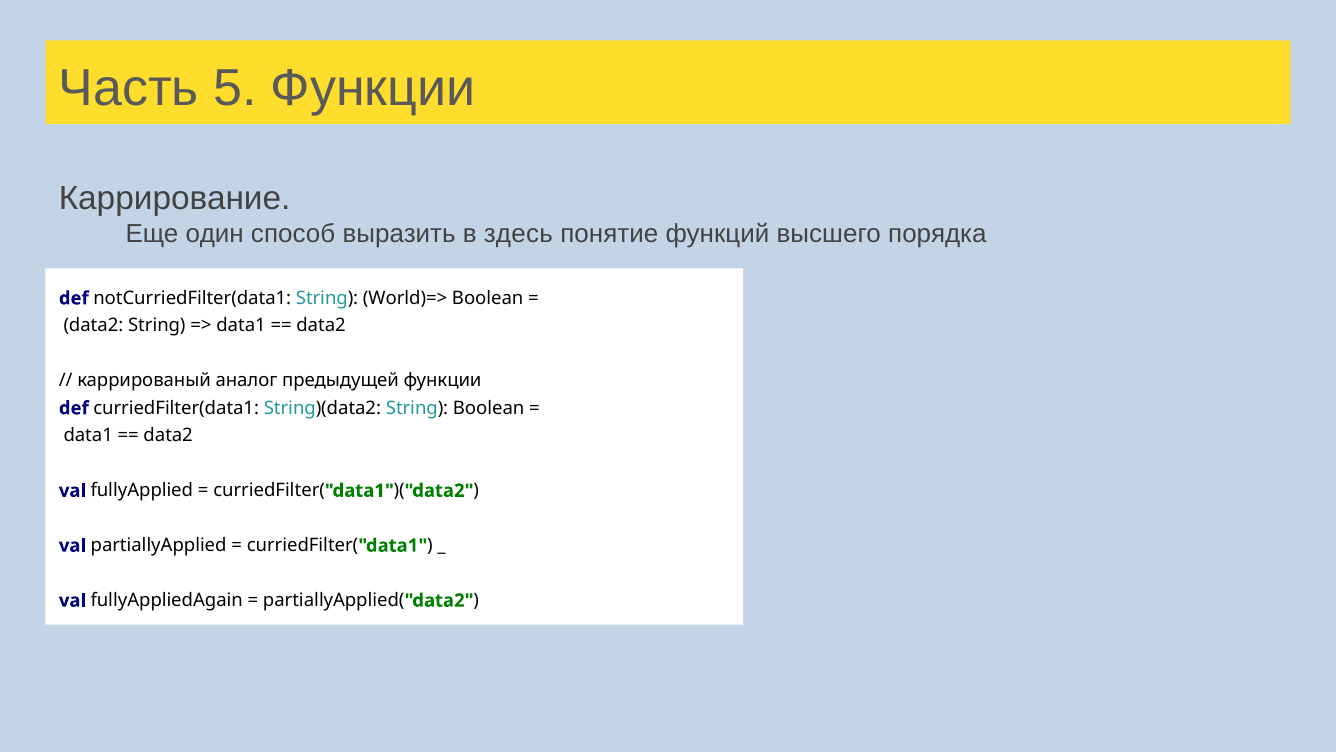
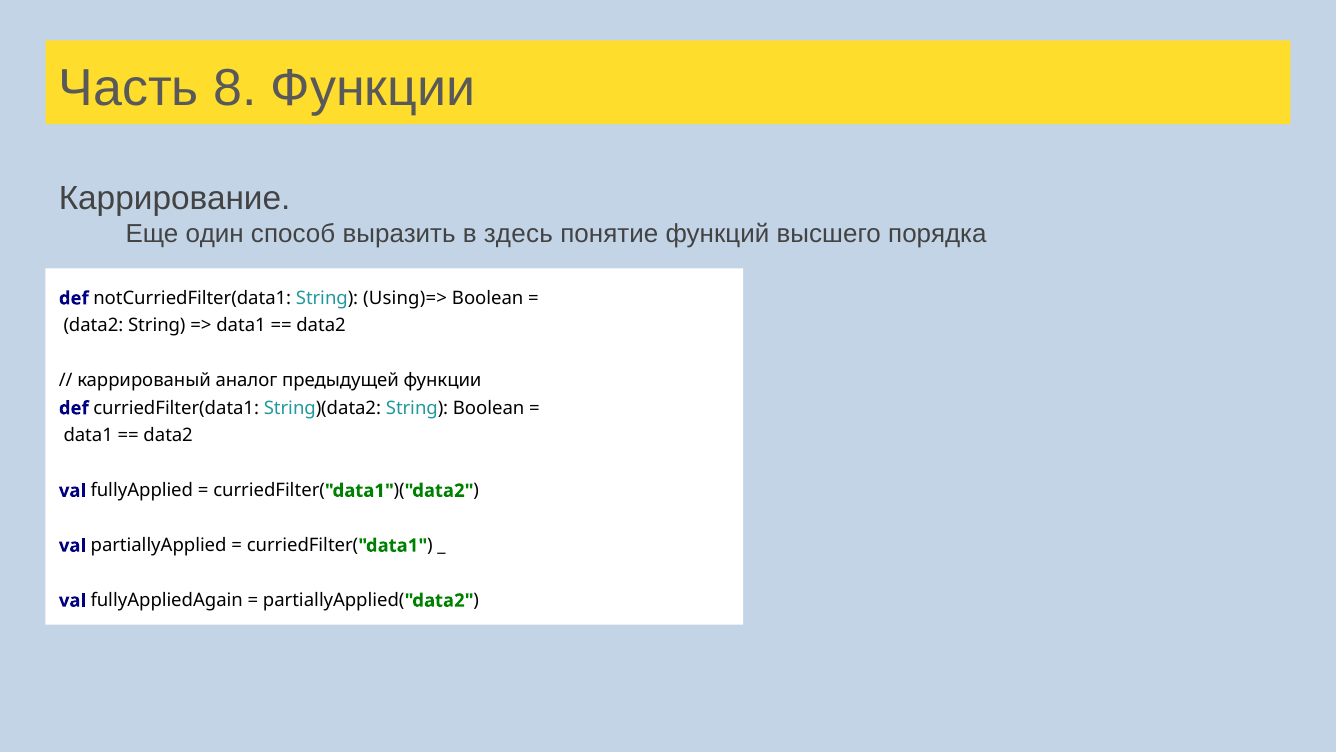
5: 5 -> 8
World)=>: World)=> -> Using)=>
